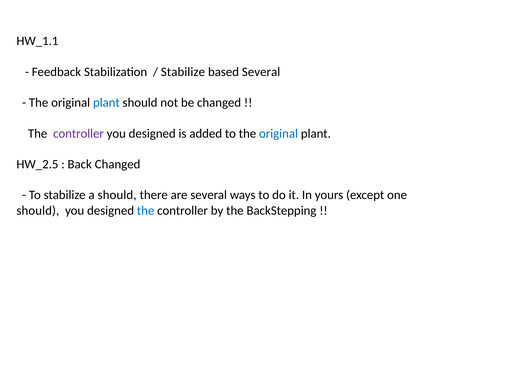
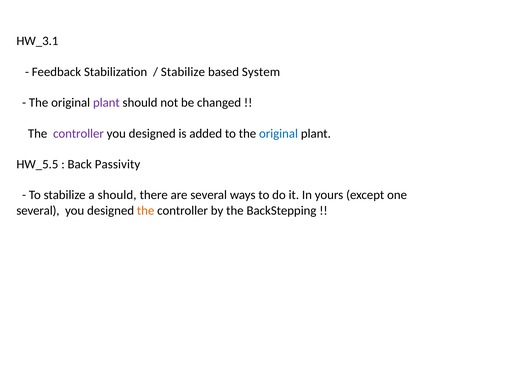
HW_1.1: HW_1.1 -> HW_3.1
based Several: Several -> System
plant at (106, 103) colour: blue -> purple
HW_2.5: HW_2.5 -> HW_5.5
Back Changed: Changed -> Passivity
should at (38, 210): should -> several
the at (146, 210) colour: blue -> orange
